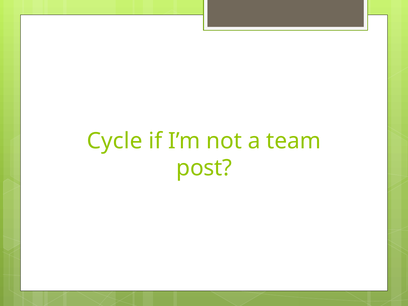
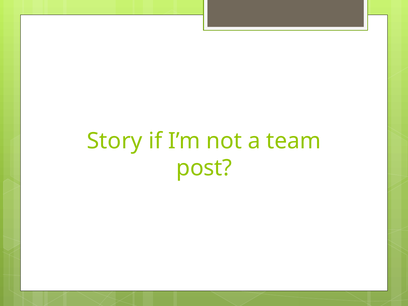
Cycle: Cycle -> Story
